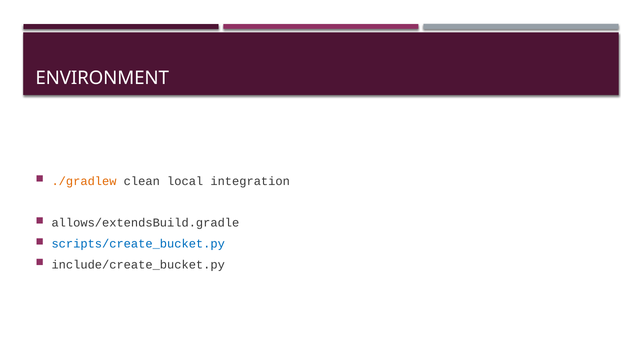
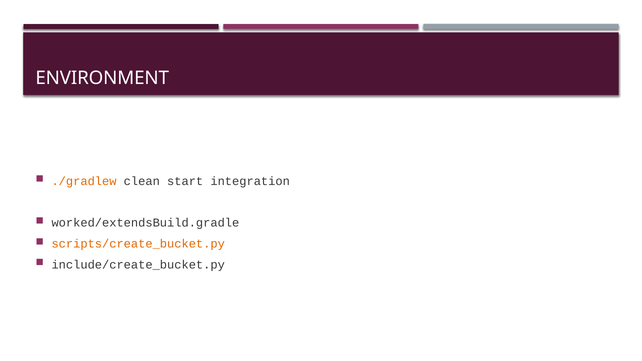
local: local -> start
allows/extendsBuild.gradle: allows/extendsBuild.gradle -> worked/extendsBuild.gradle
scripts/create_bucket.py colour: blue -> orange
